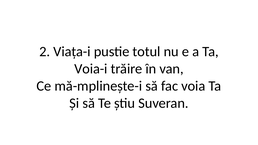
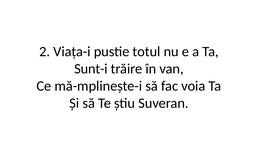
Voia-i: Voia-i -> Sunt-i
